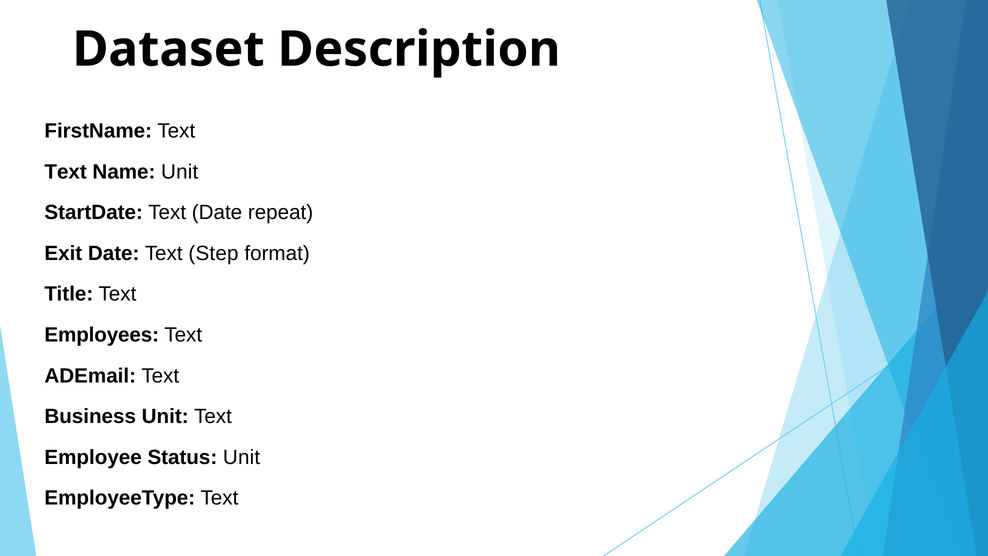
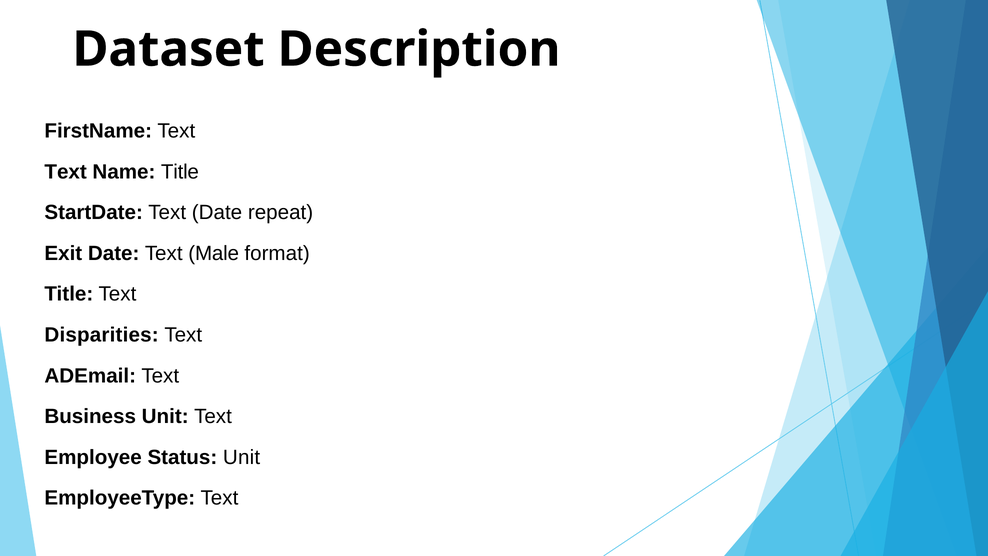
Name Unit: Unit -> Title
Step: Step -> Male
Employees: Employees -> Disparities
